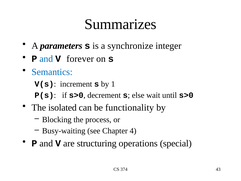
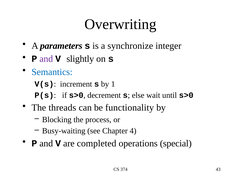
Summarizes: Summarizes -> Overwriting
and at (46, 59) colour: blue -> purple
forever: forever -> slightly
isolated: isolated -> threads
structuring: structuring -> completed
